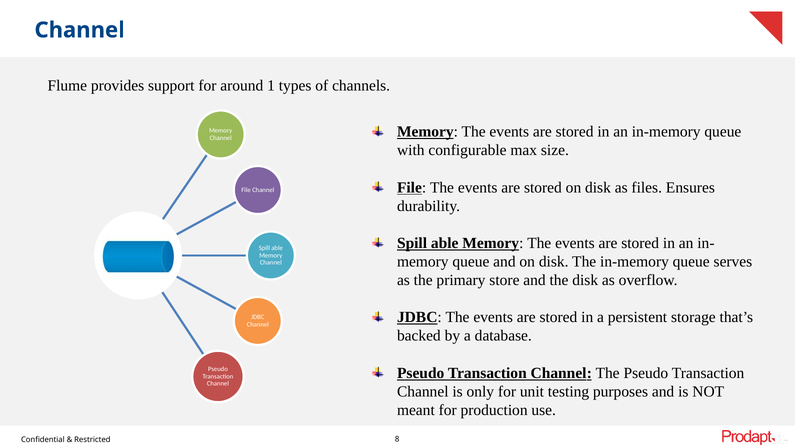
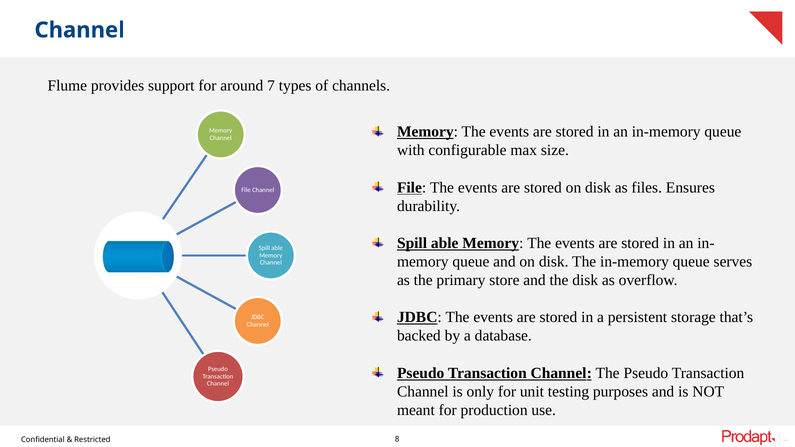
1: 1 -> 7
